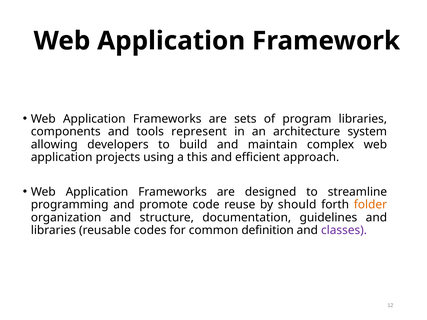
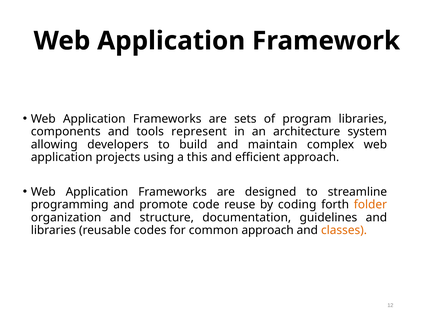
should: should -> coding
common definition: definition -> approach
classes colour: purple -> orange
